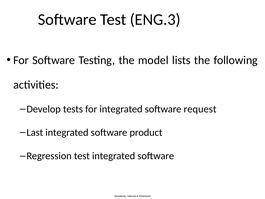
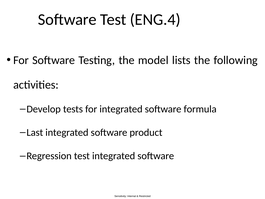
ENG.3: ENG.3 -> ENG.4
request: request -> formula
